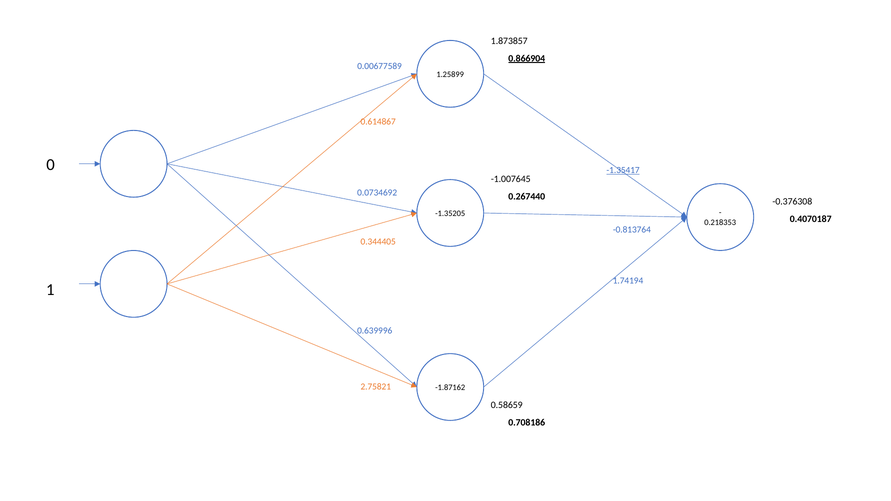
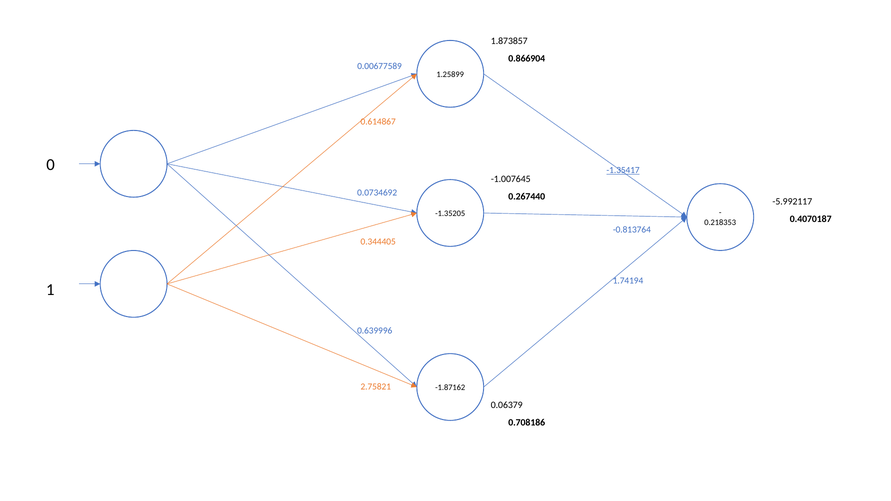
0.866904 underline: present -> none
-0.376308: -0.376308 -> -5.992117
0.58659: 0.58659 -> 0.06379
